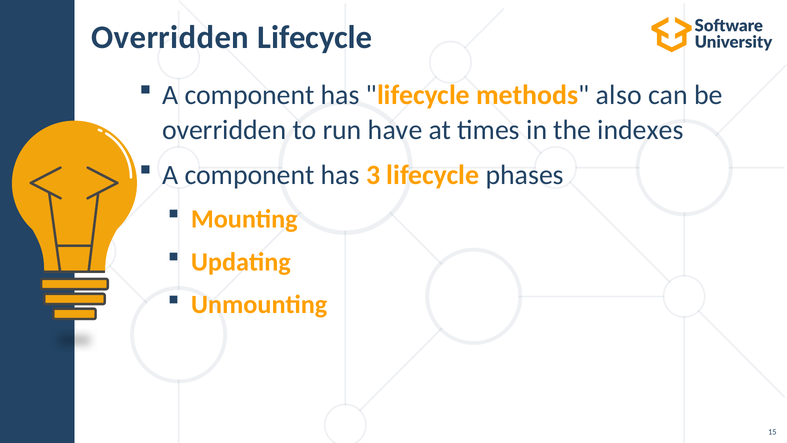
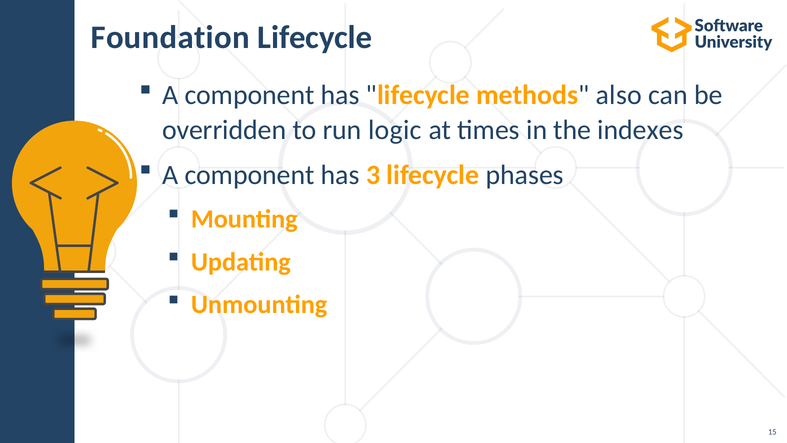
Overridden at (170, 37): Overridden -> Foundation
have: have -> logic
